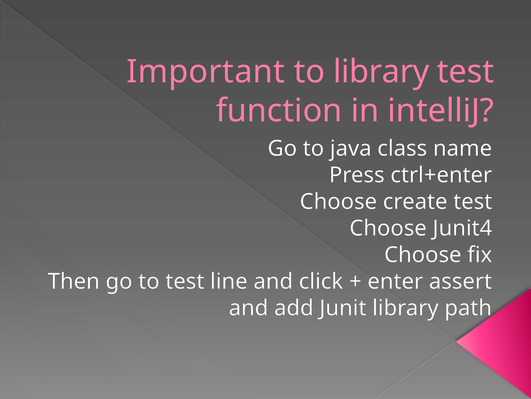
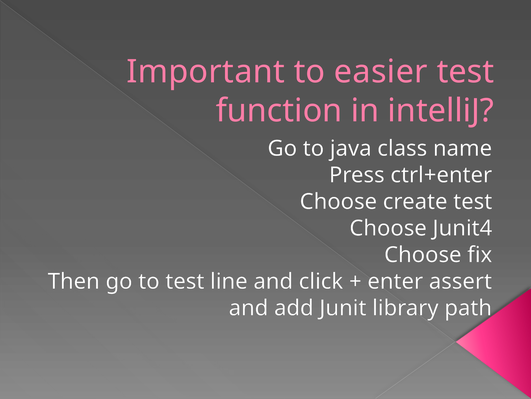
to library: library -> easier
